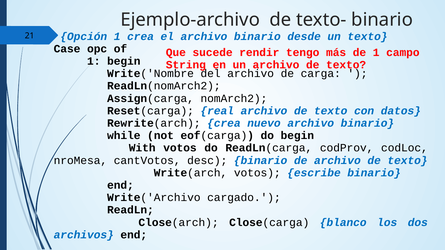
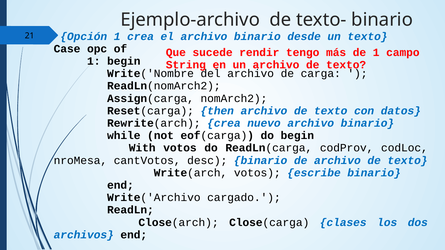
real: real -> then
blanco: blanco -> clases
